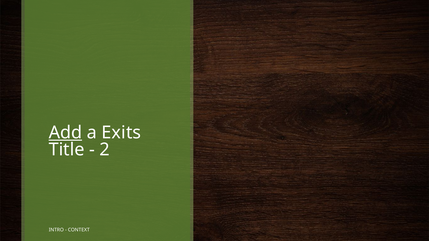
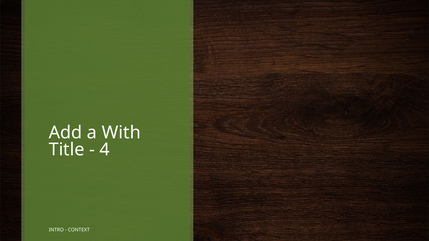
Add underline: present -> none
Exits: Exits -> With
2: 2 -> 4
